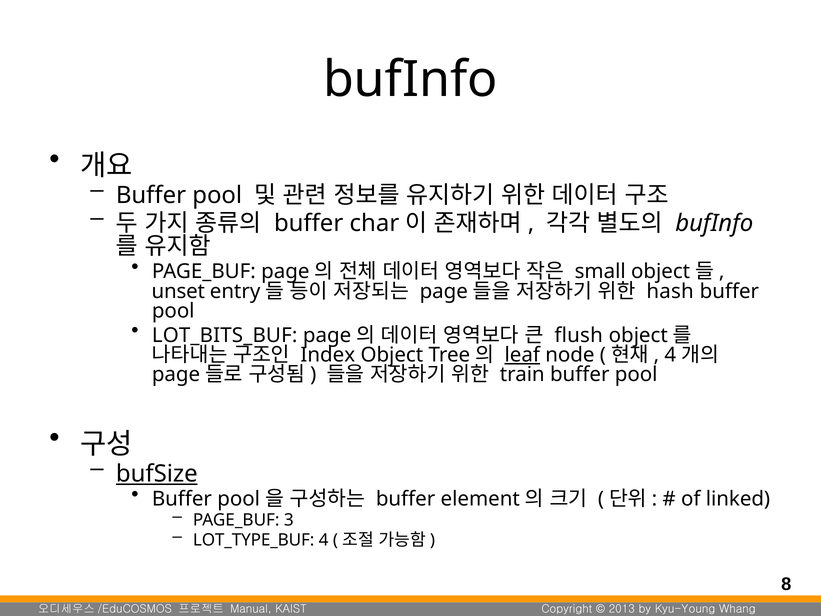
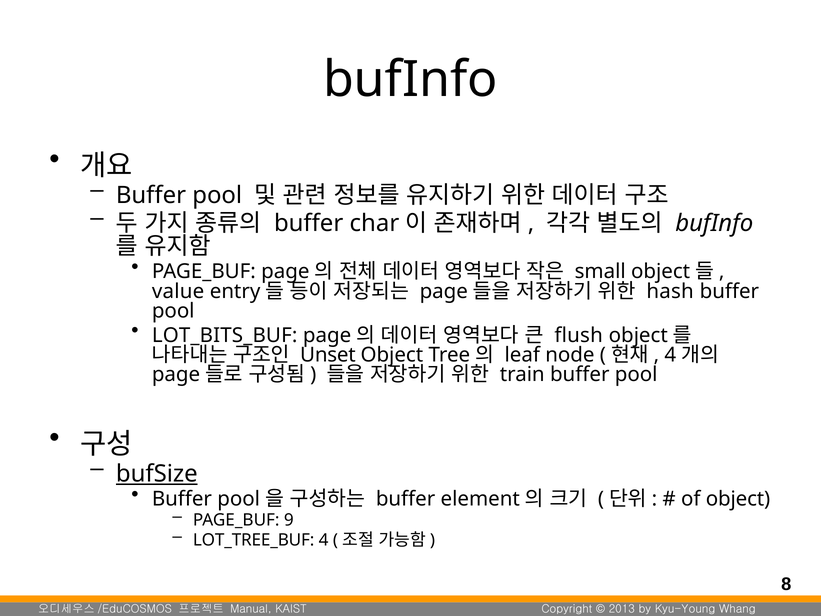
unset: unset -> value
Index: Index -> Unset
leaf underline: present -> none
of linked: linked -> object
3: 3 -> 9
LOT_TYPE_BUF: LOT_TYPE_BUF -> LOT_TREE_BUF
